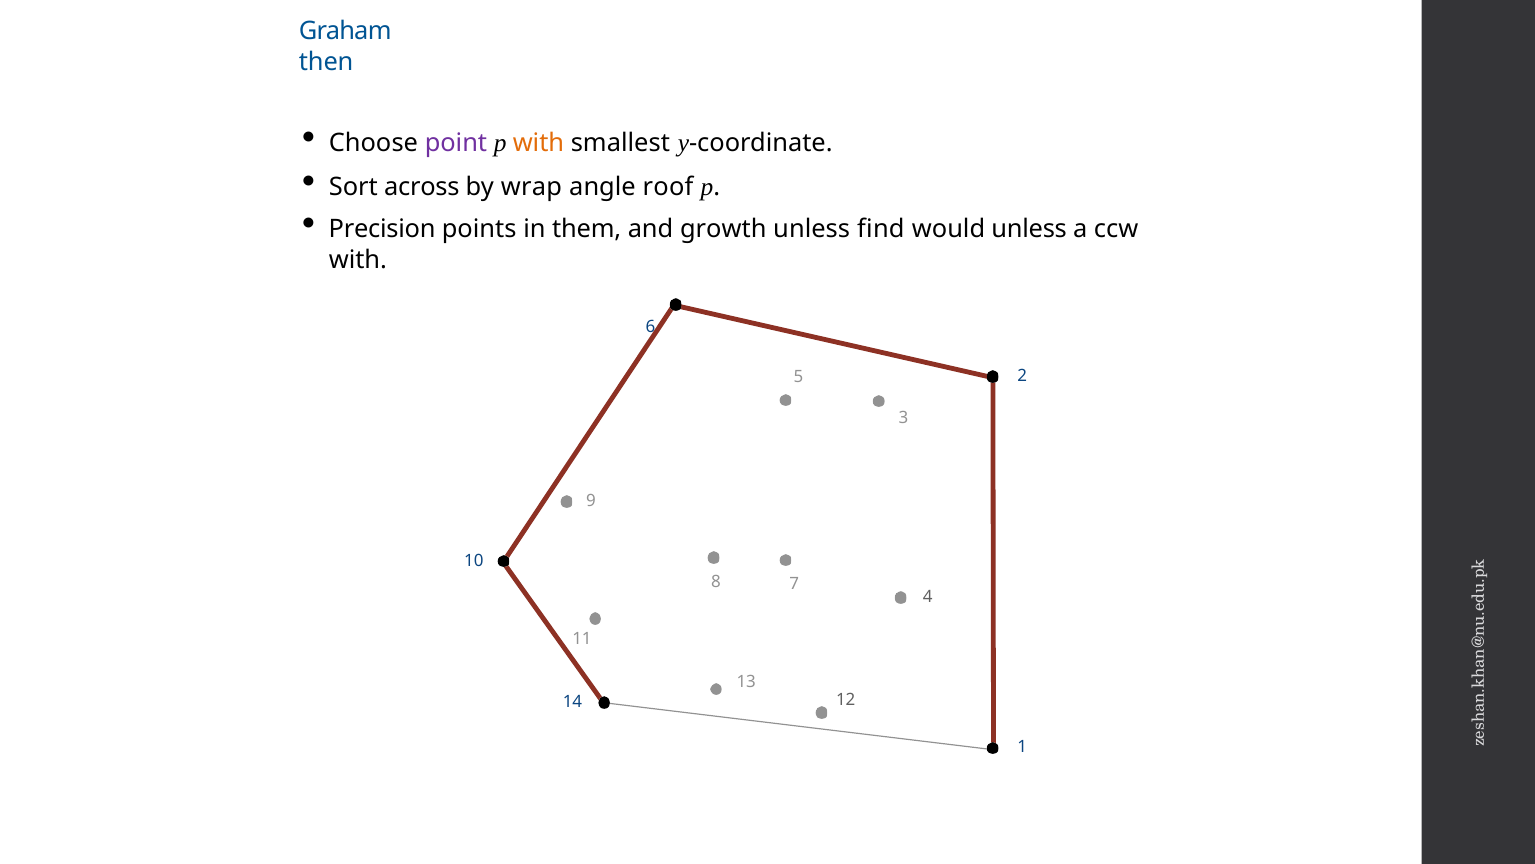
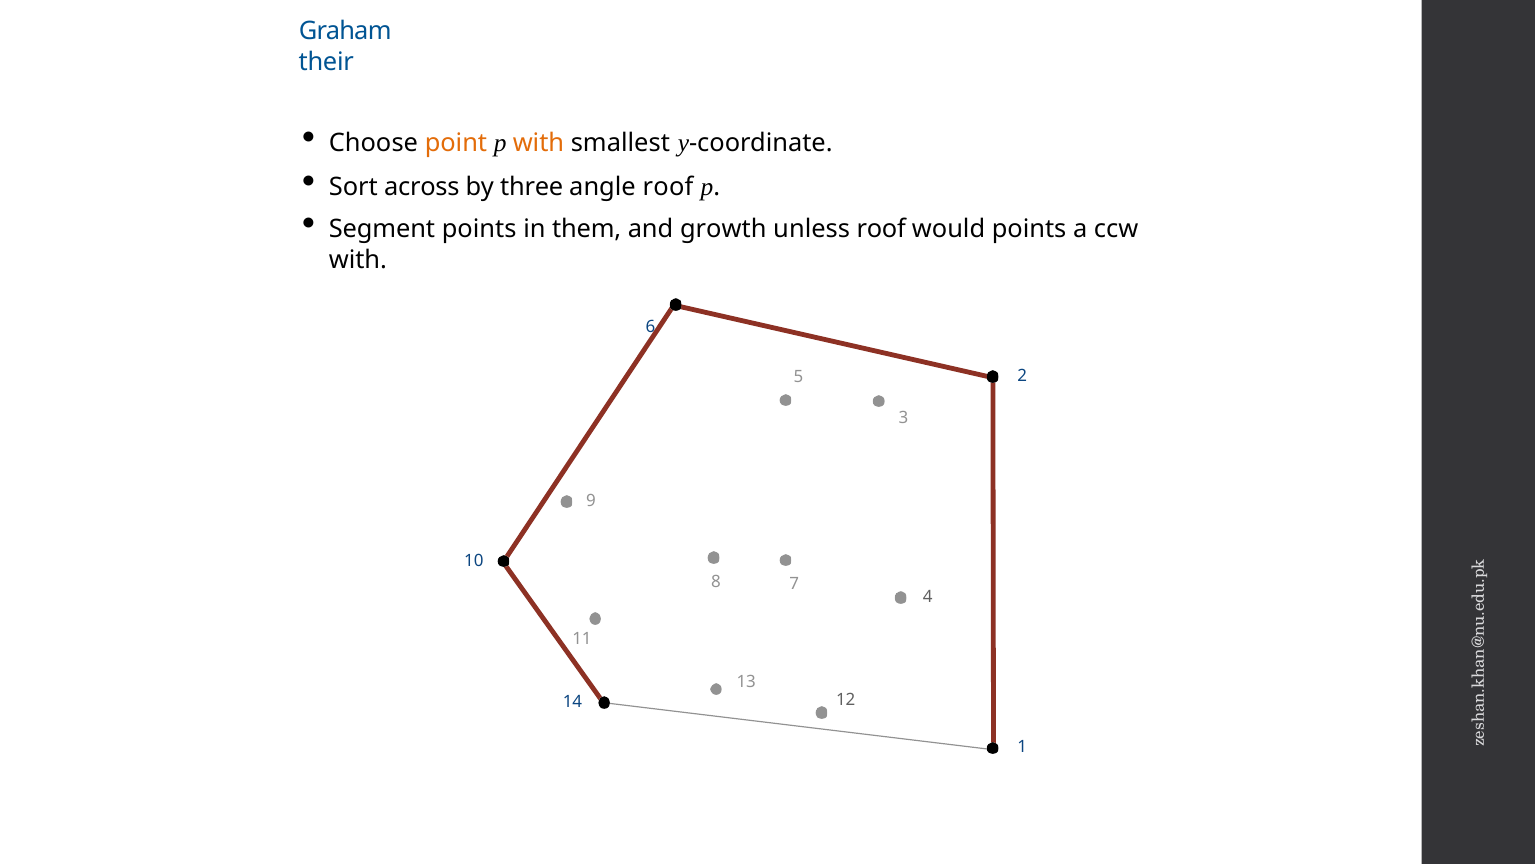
then: then -> their
point colour: purple -> orange
wrap: wrap -> three
Precision: Precision -> Segment
unless find: find -> roof
would unless: unless -> points
